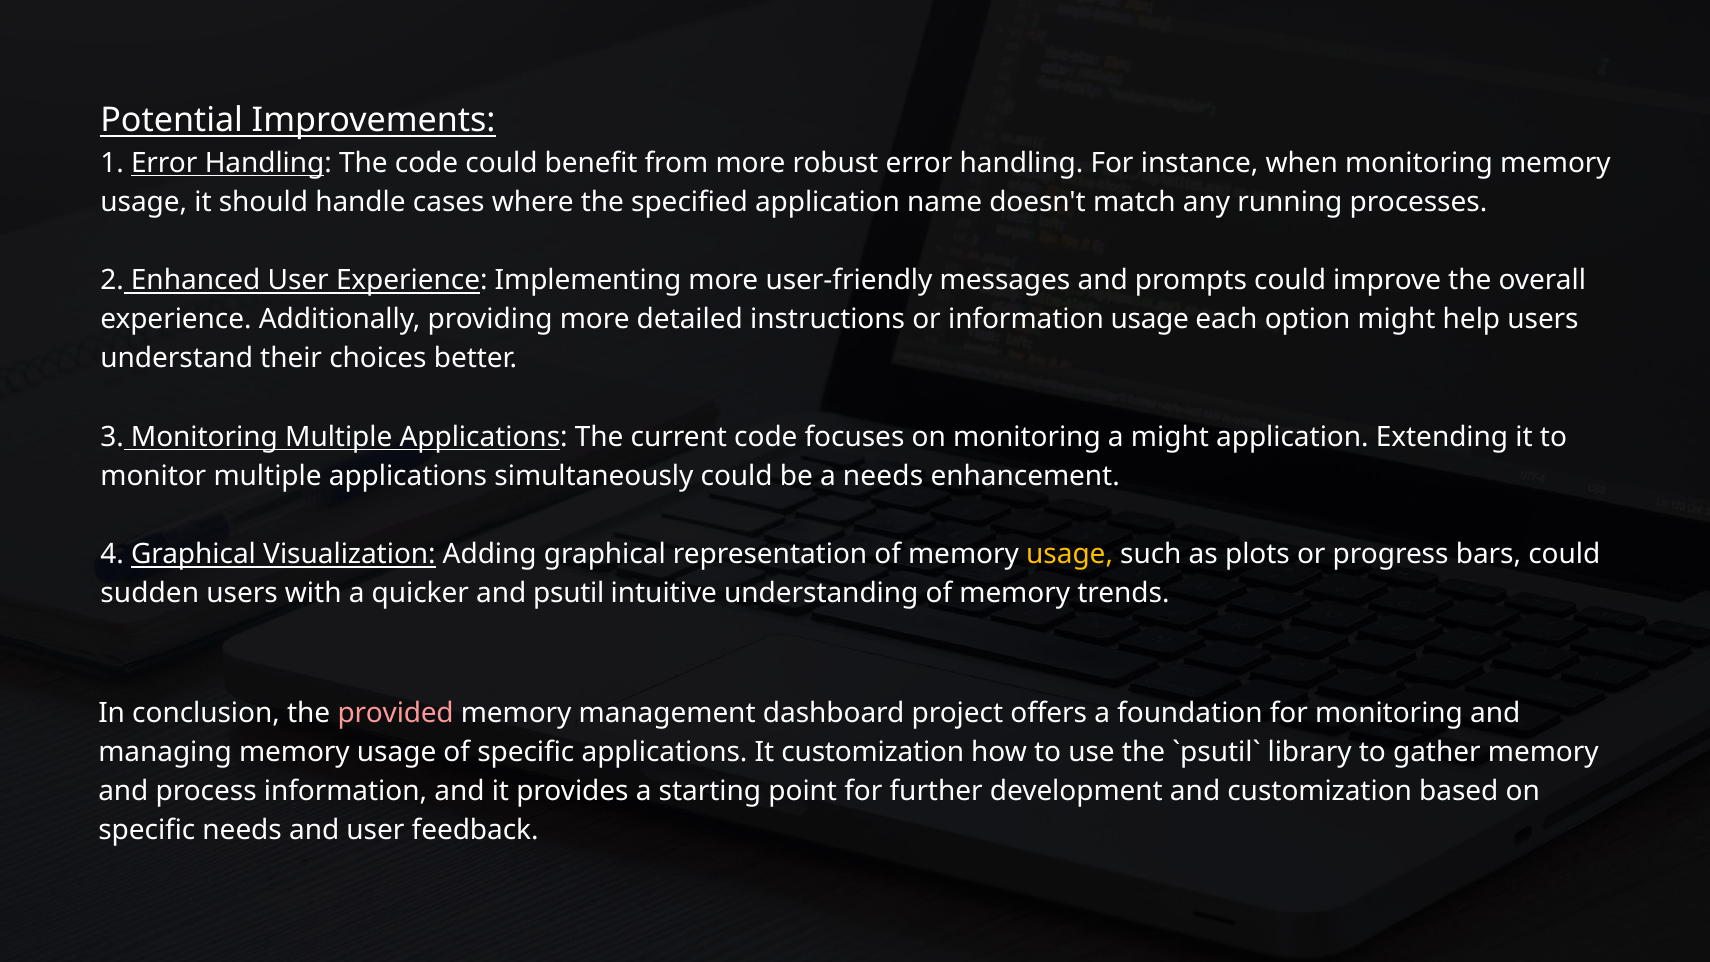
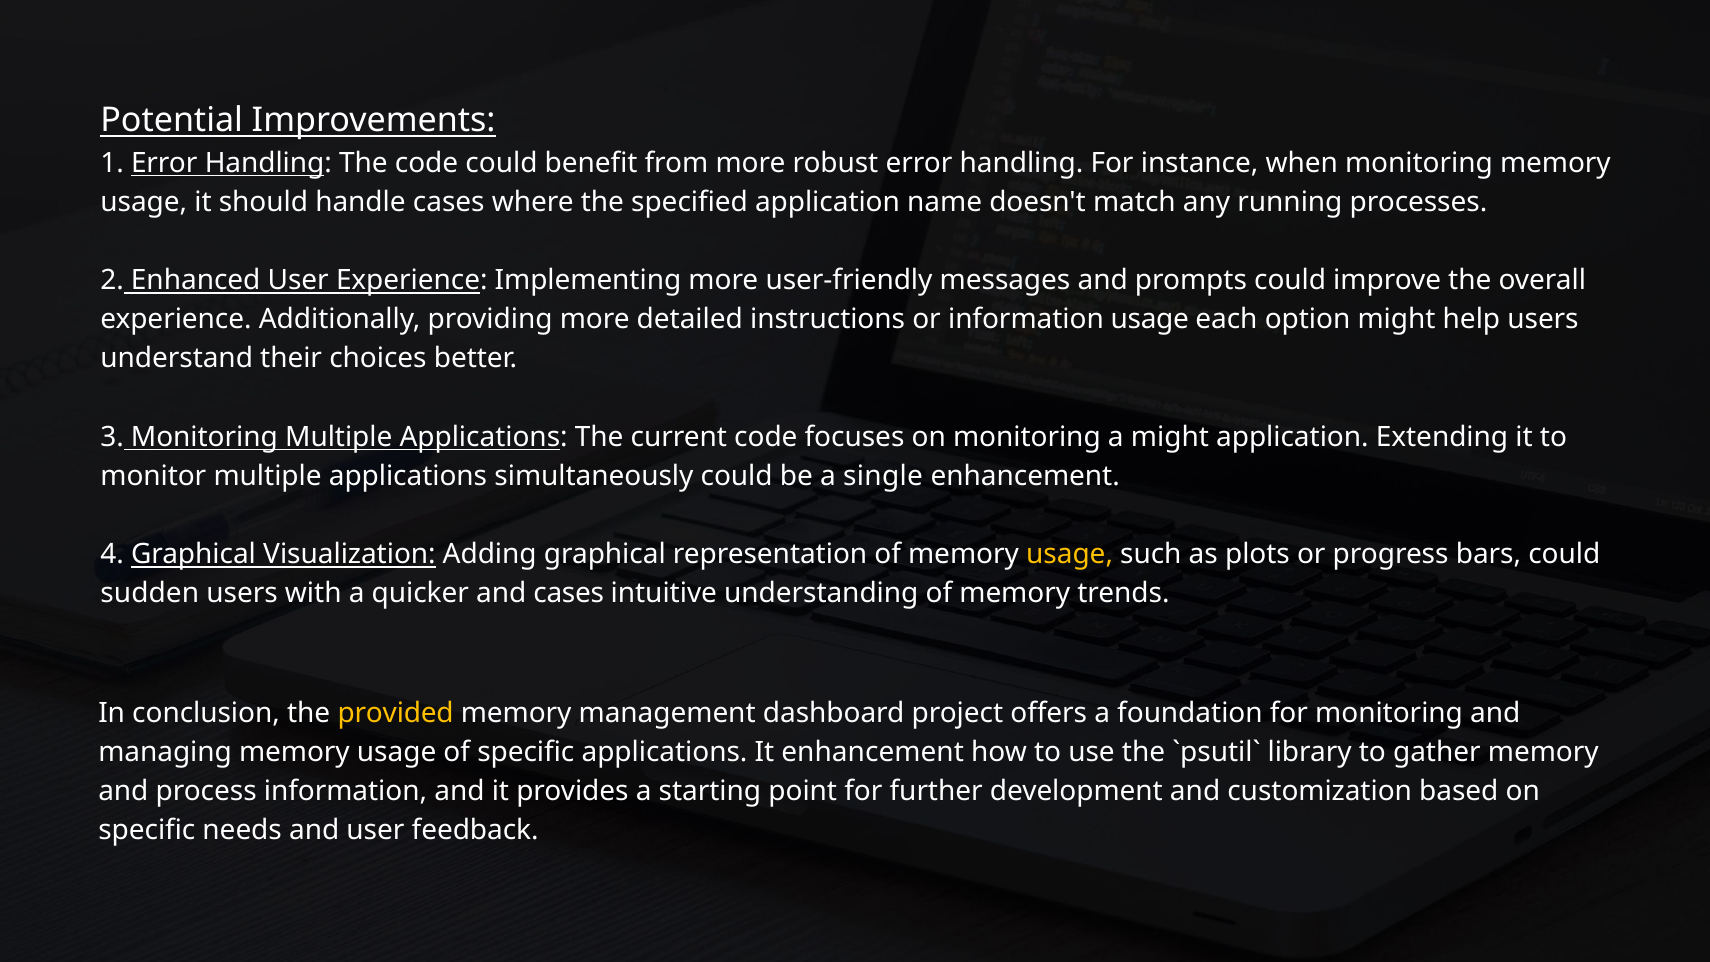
a needs: needs -> single
and psutil: psutil -> cases
provided colour: pink -> yellow
It customization: customization -> enhancement
